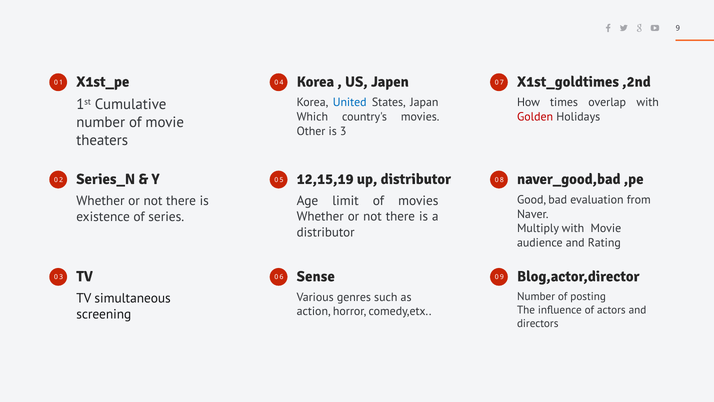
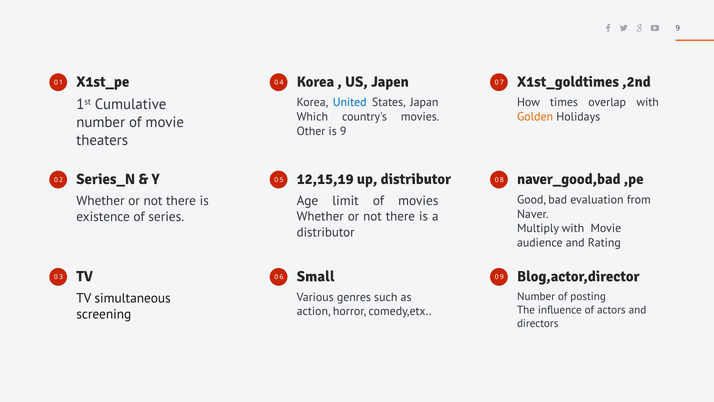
Golden colour: red -> orange
is 3: 3 -> 9
Sense: Sense -> Small
